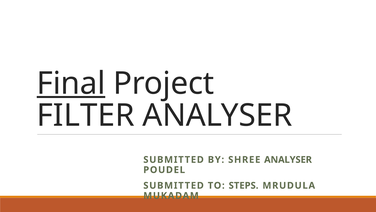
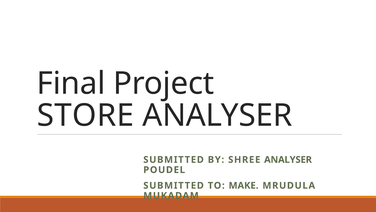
Final underline: present -> none
FILTER: FILTER -> STORE
STEPS: STEPS -> MAKE
